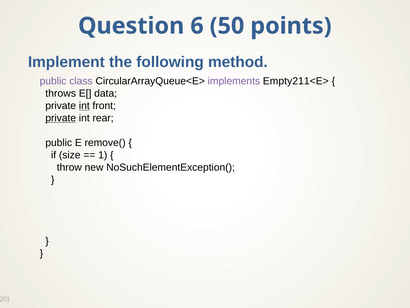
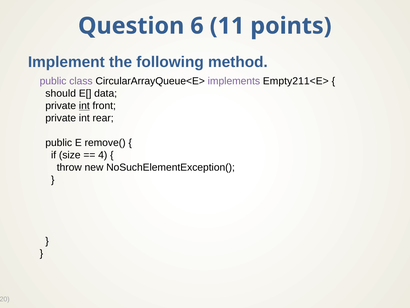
50: 50 -> 11
throws: throws -> should
private at (61, 118) underline: present -> none
1: 1 -> 4
